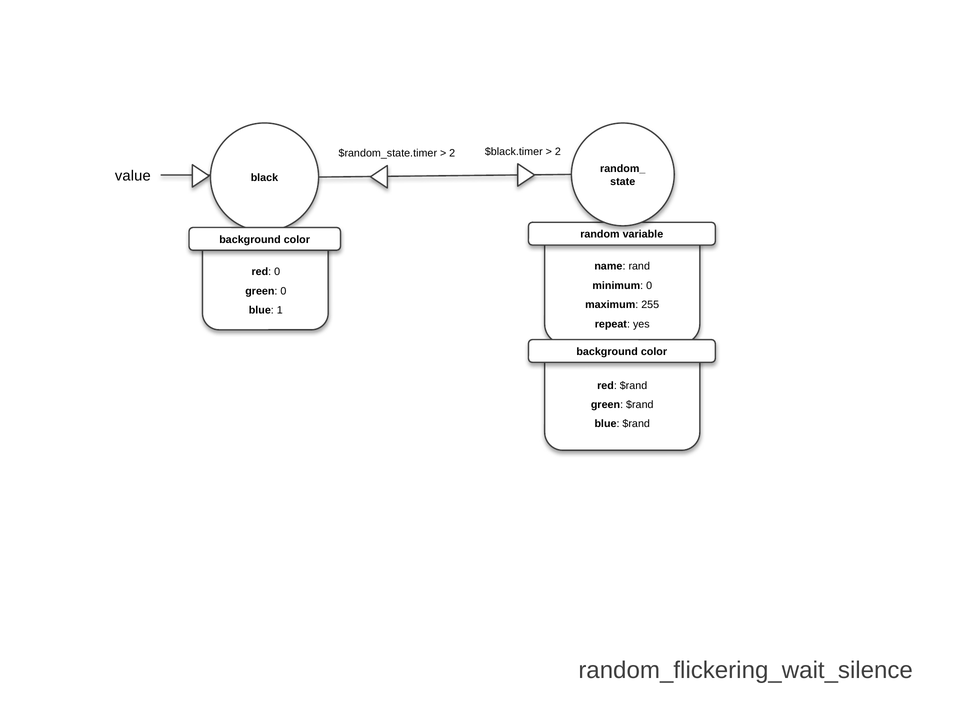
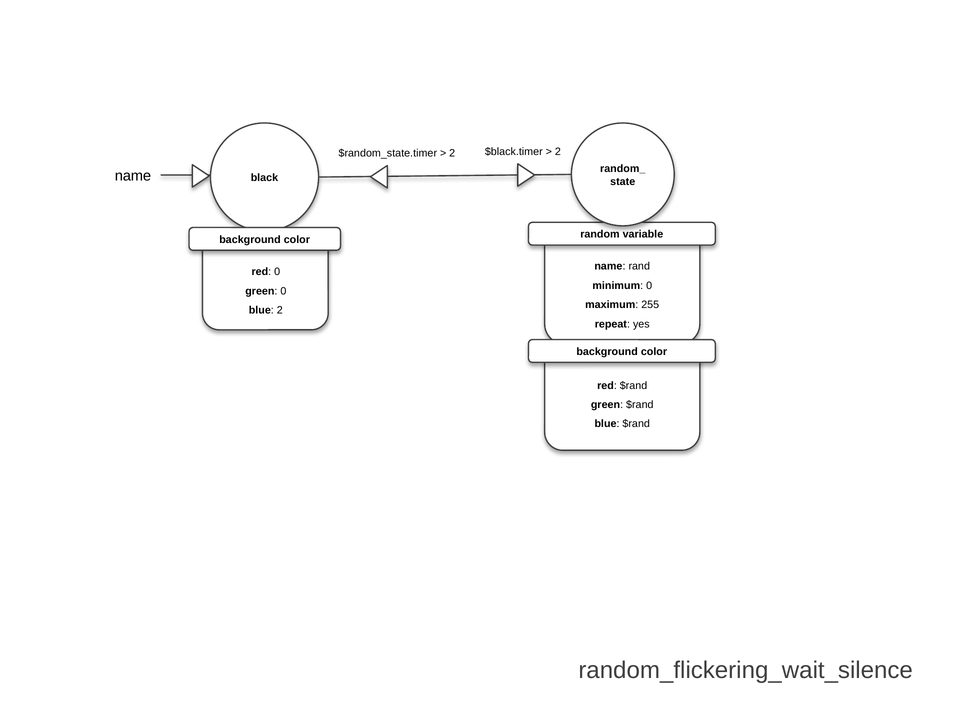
value at (133, 176): value -> name
blue 1: 1 -> 2
